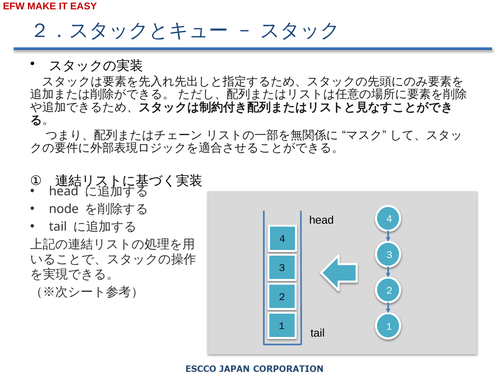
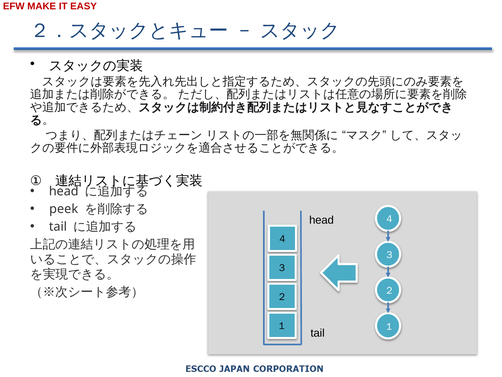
node: node -> peek
